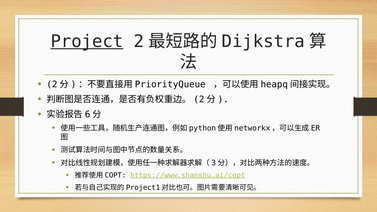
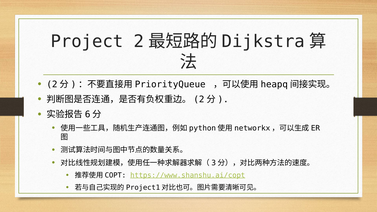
Project underline: present -> none
